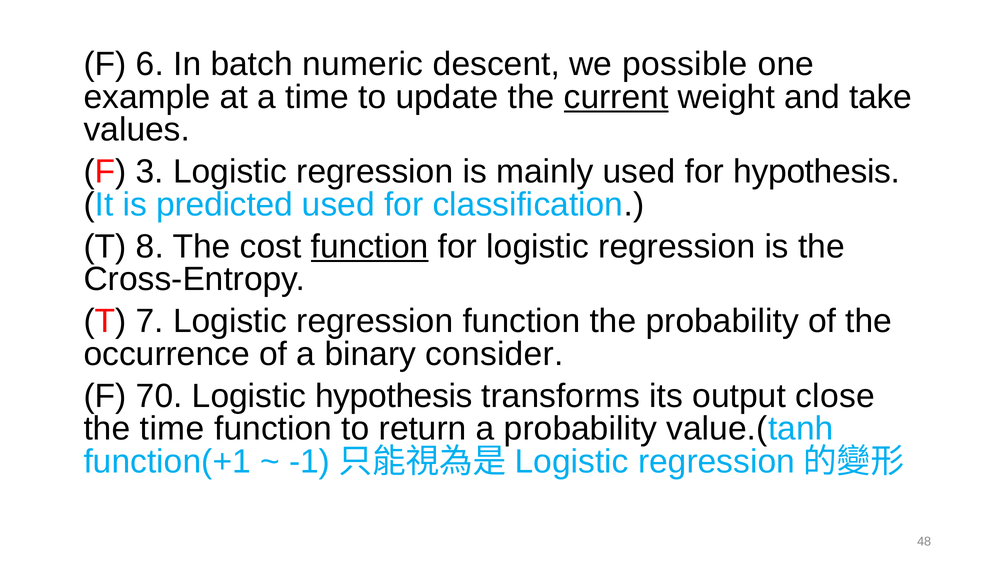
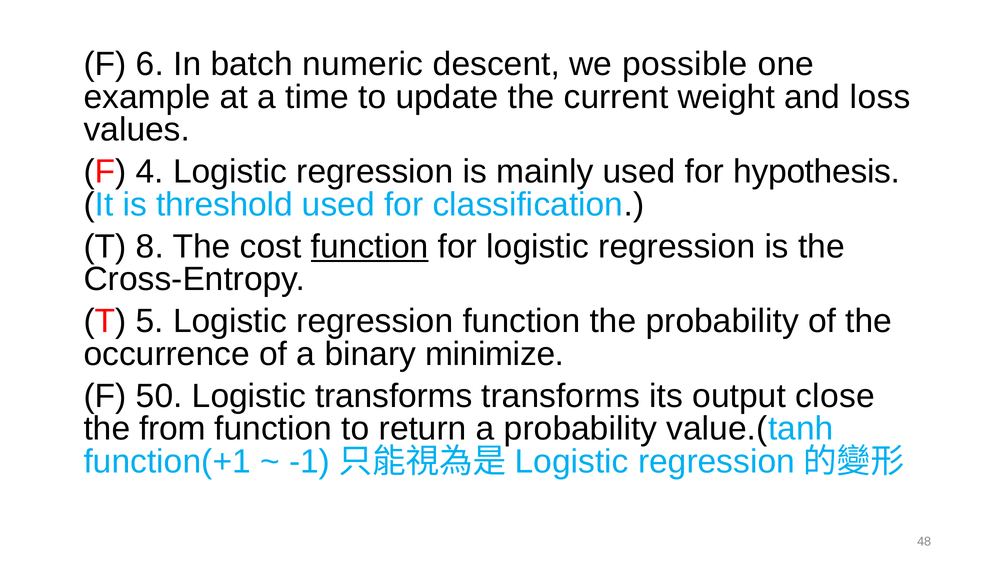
current underline: present -> none
take: take -> loss
3: 3 -> 4
predicted: predicted -> threshold
7: 7 -> 5
consider: consider -> minimize
70: 70 -> 50
Logistic hypothesis: hypothesis -> transforms
the time: time -> from
